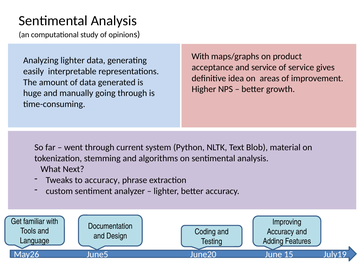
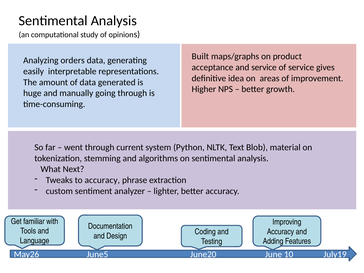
With at (200, 56): With -> Built
Analyzing lighter: lighter -> orders
15: 15 -> 10
